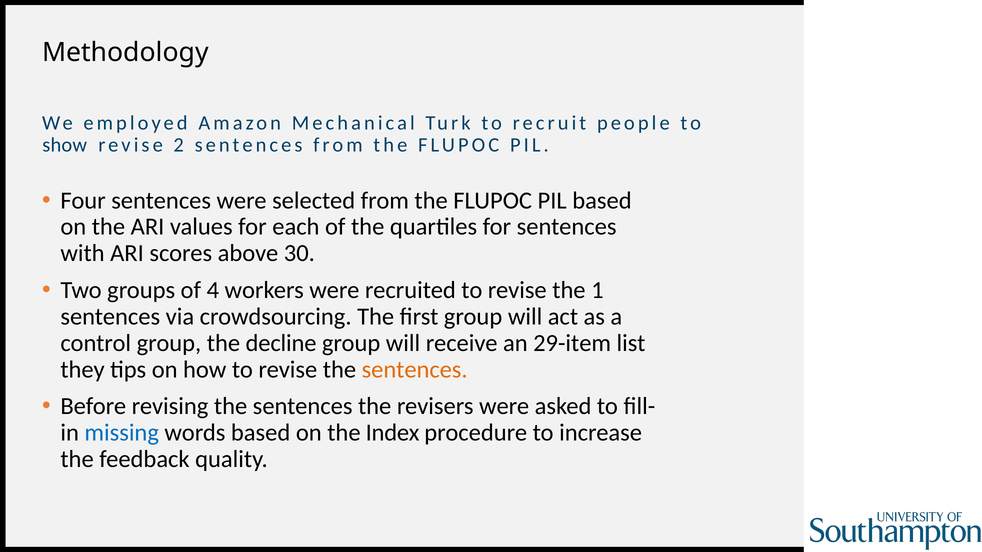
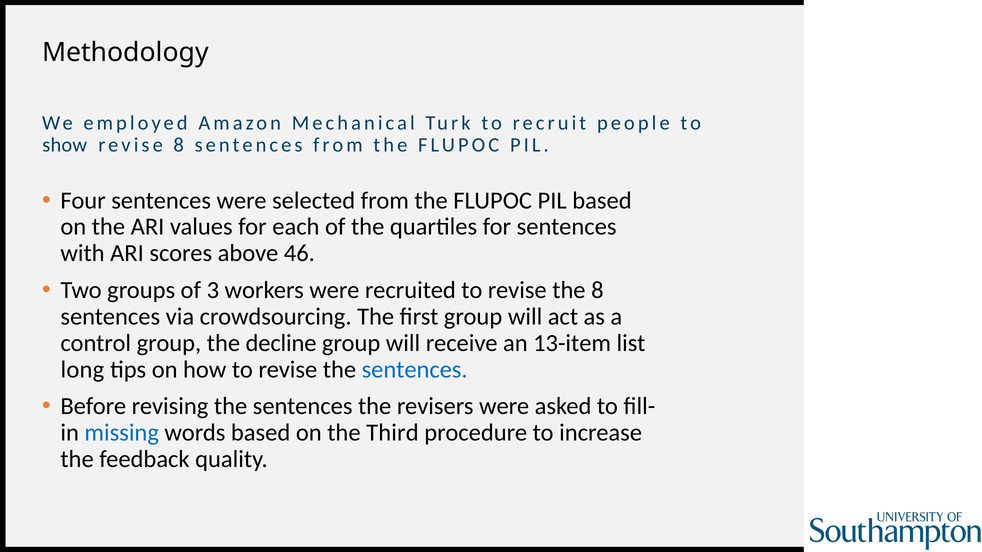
revise 2: 2 -> 8
30: 30 -> 46
4: 4 -> 3
the 1: 1 -> 8
29-item: 29-item -> 13-item
they: they -> long
sentences at (415, 370) colour: orange -> blue
Index: Index -> Third
